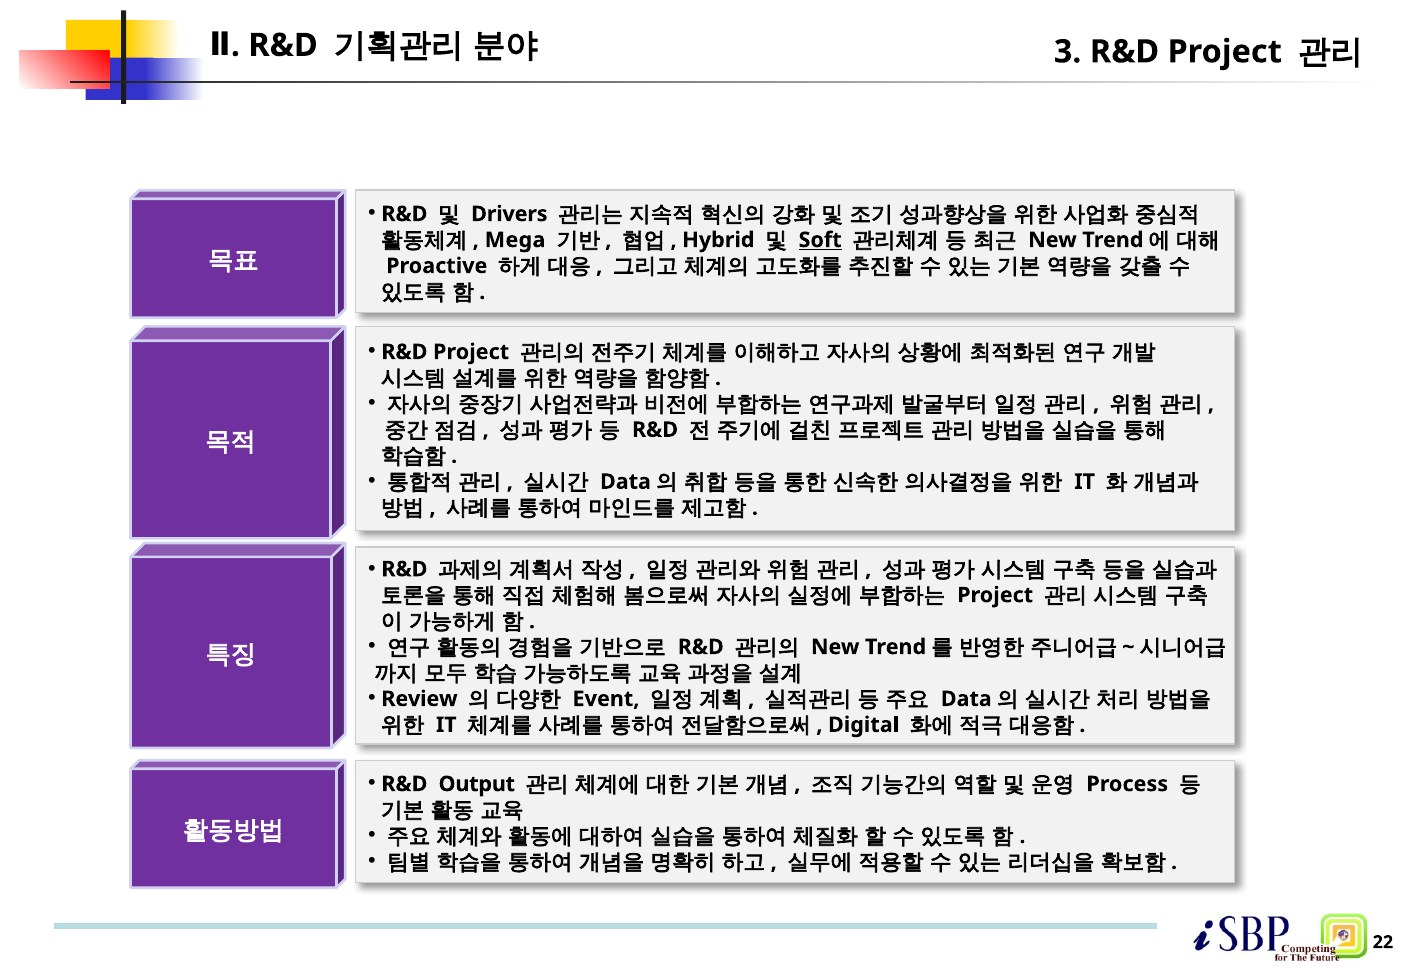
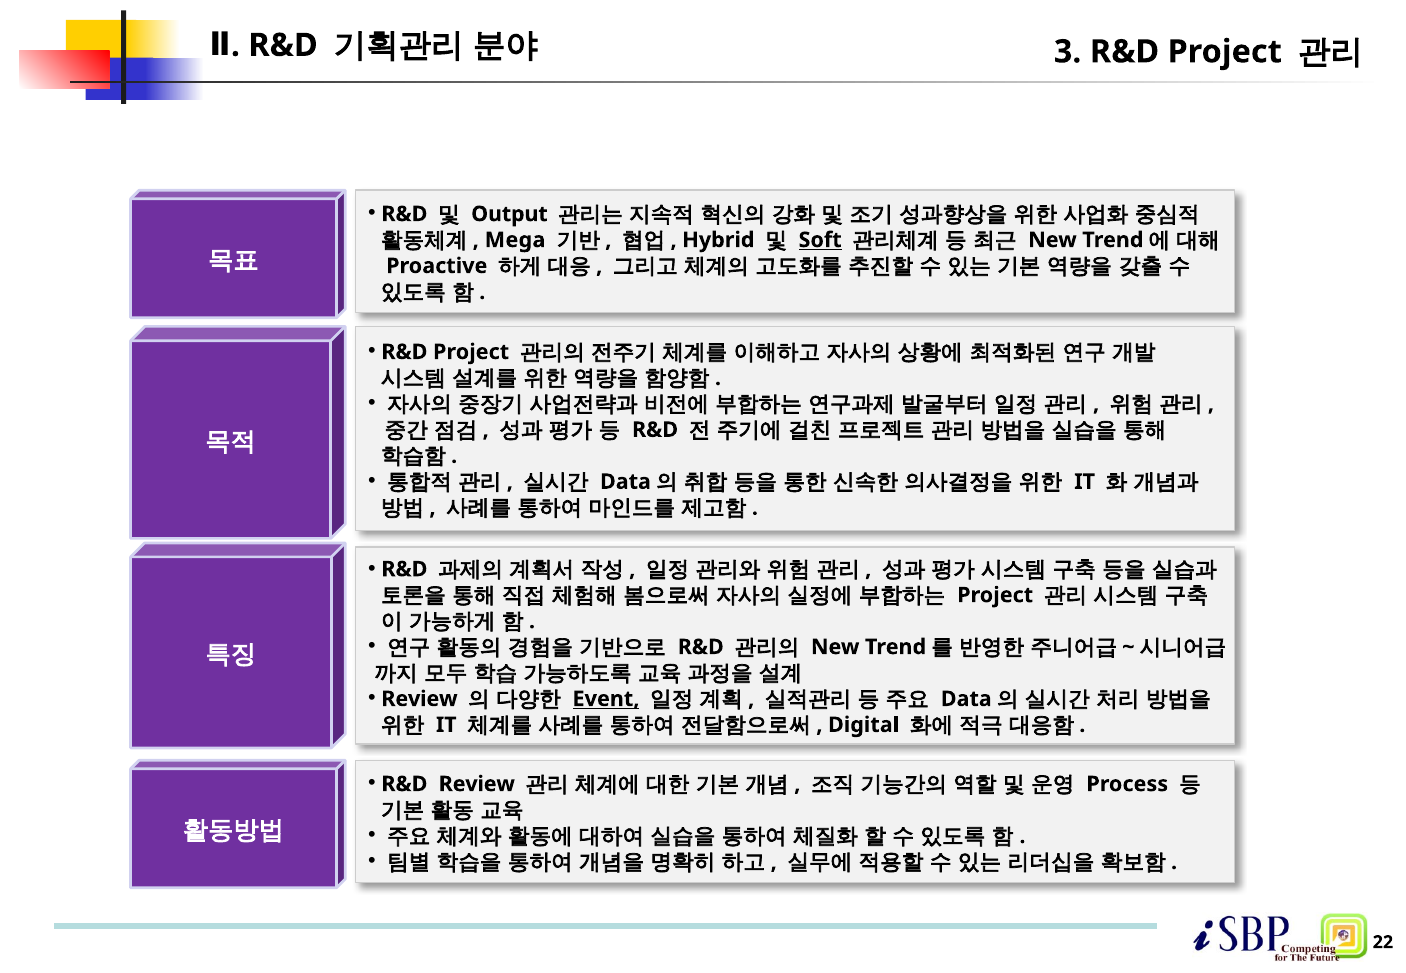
Drivers: Drivers -> Output
Event underline: none -> present
R&D Output: Output -> Review
